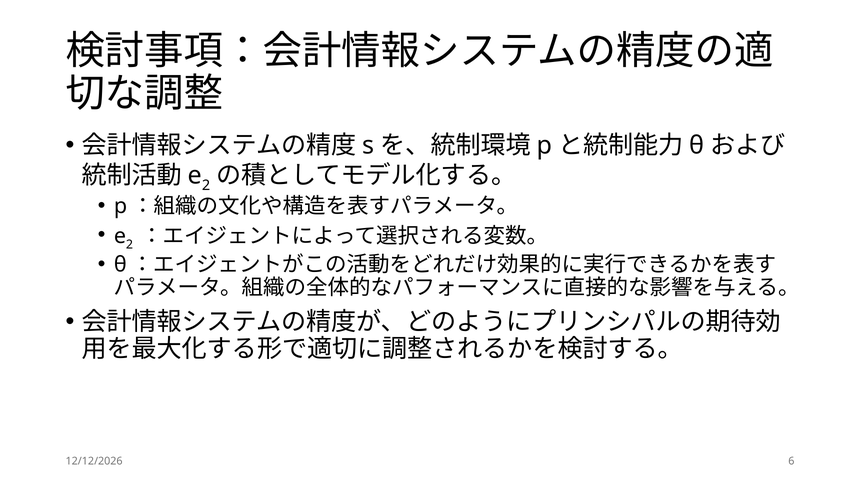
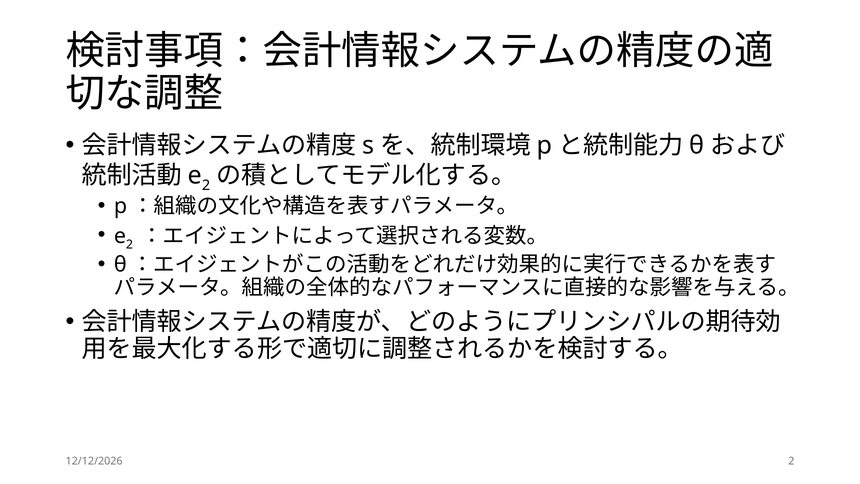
6 at (791, 461): 6 -> 2
